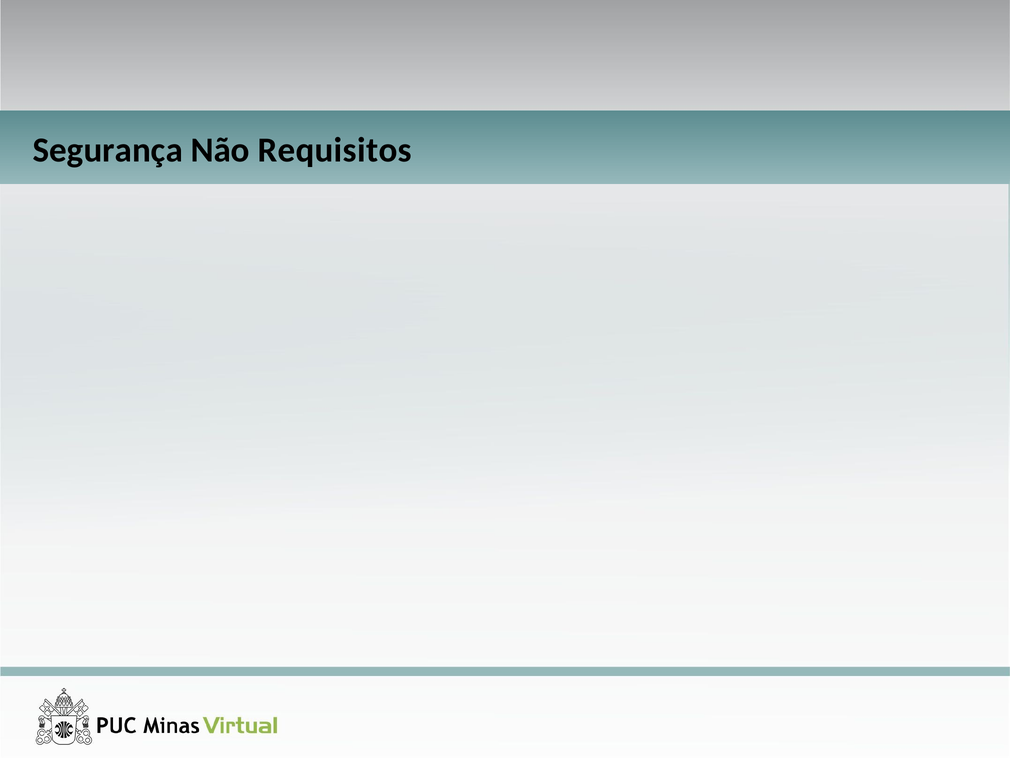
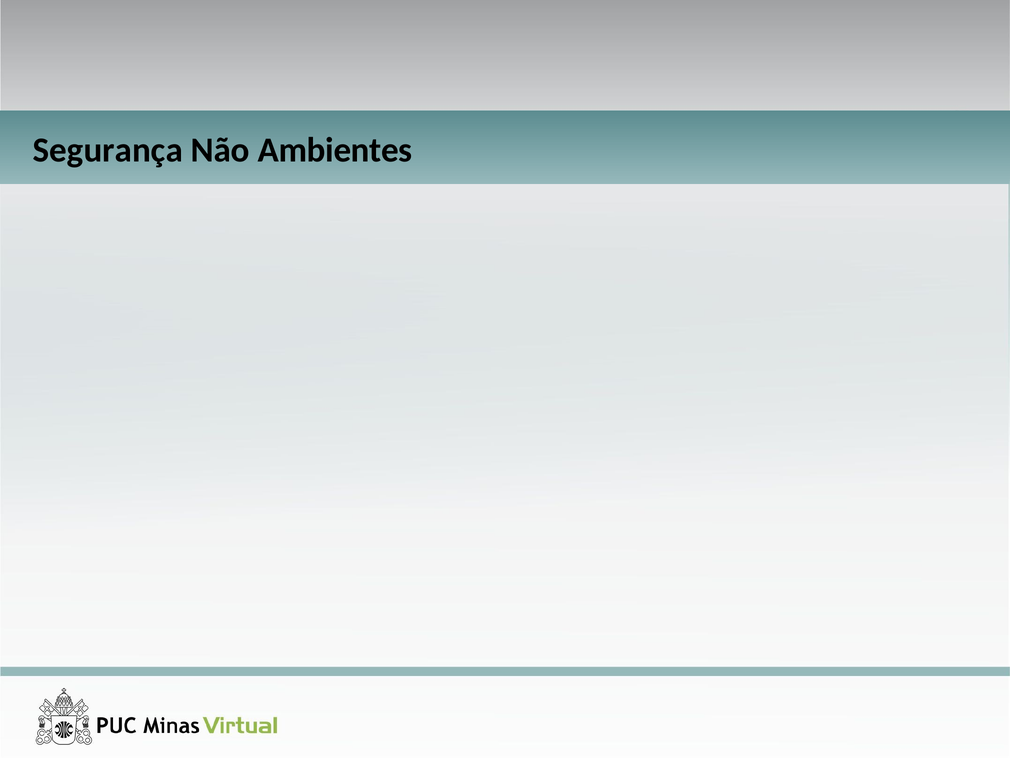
Não Requisitos: Requisitos -> Ambientes
